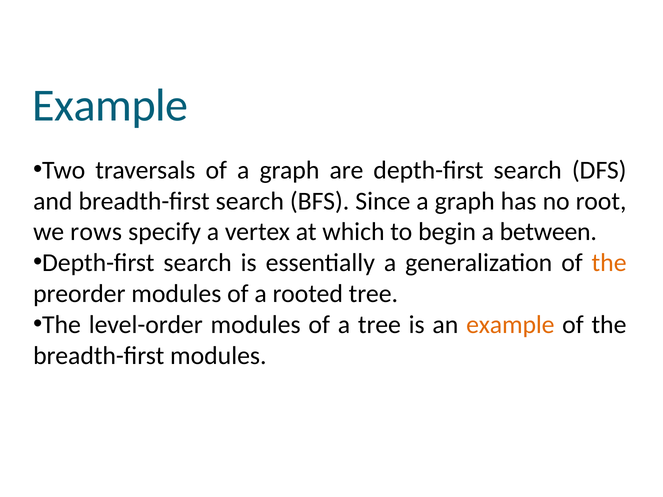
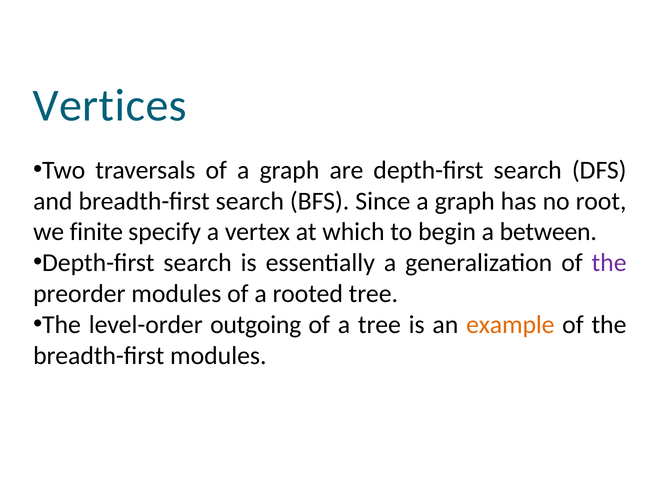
Example at (110, 106): Example -> Vertices
rows: rows -> finite
the at (609, 263) colour: orange -> purple
level-order modules: modules -> outgoing
